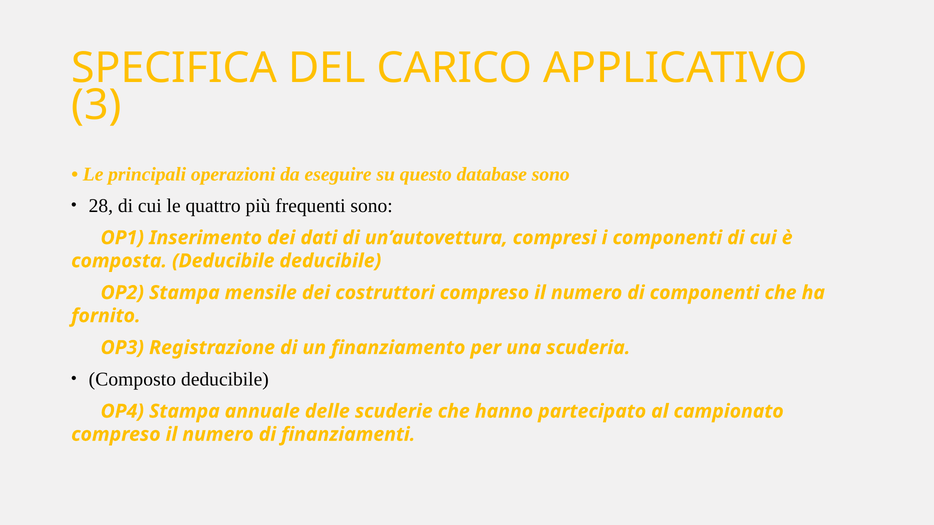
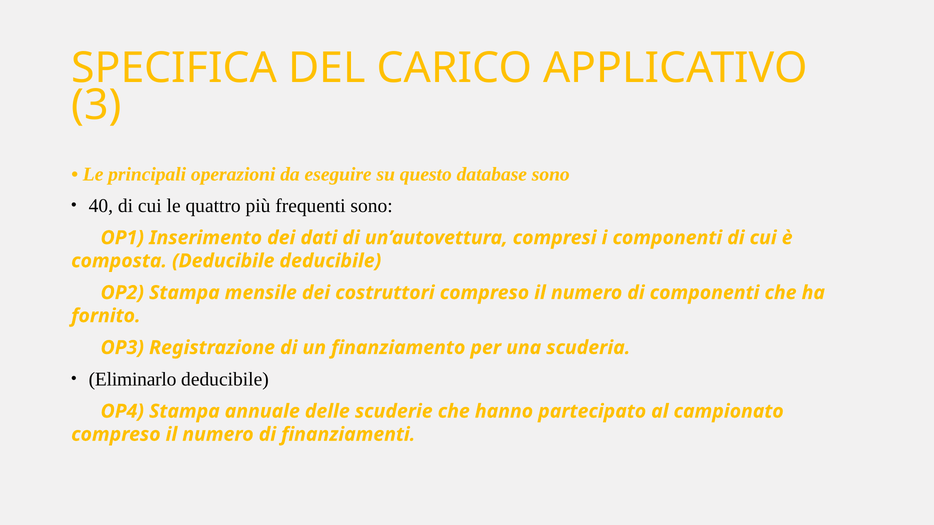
28: 28 -> 40
Composto: Composto -> Eliminarlo
